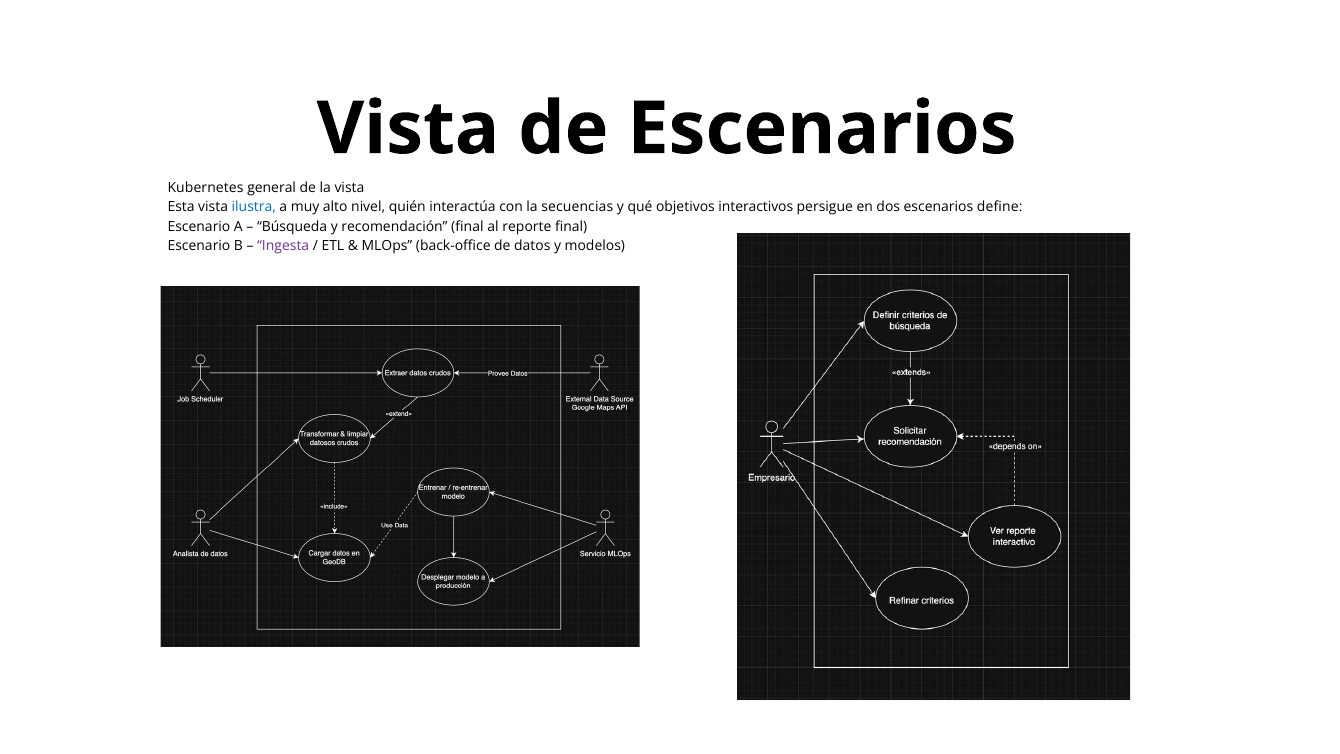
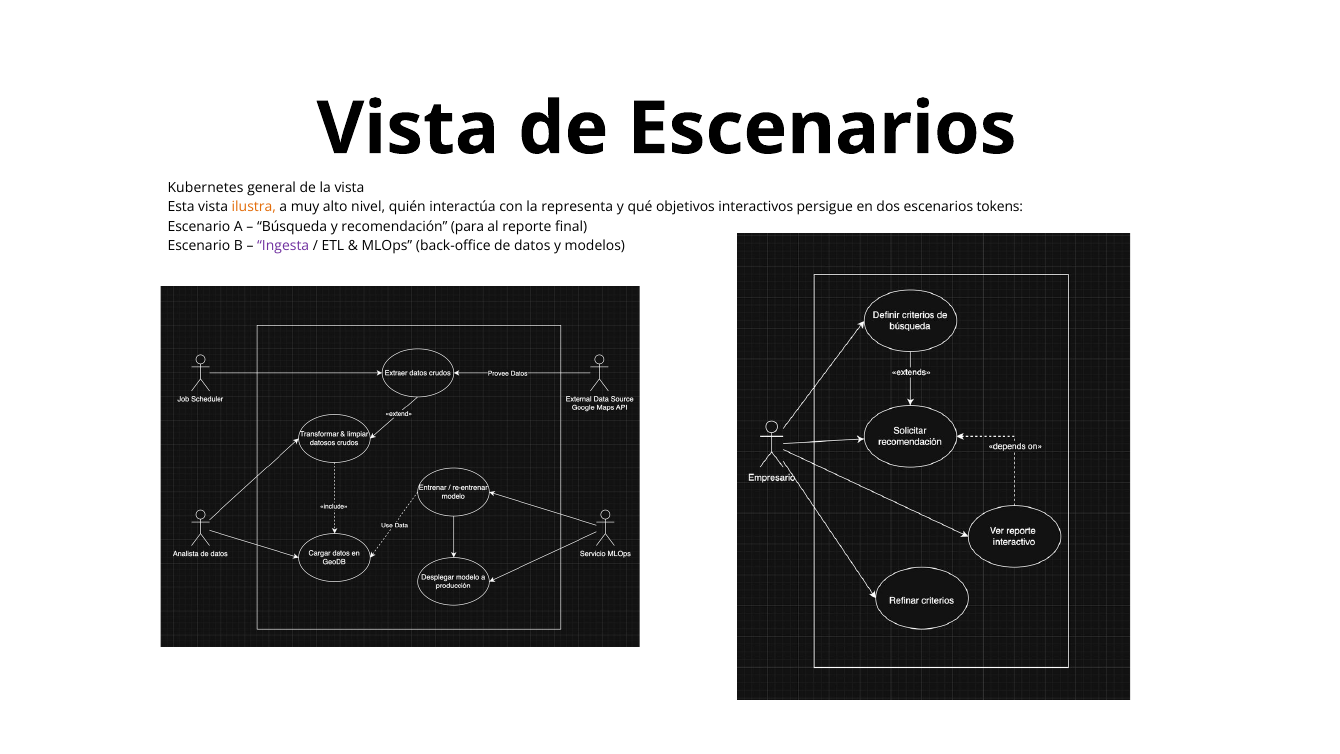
ilustra colour: blue -> orange
secuencias: secuencias -> representa
define: define -> tokens
recomendación final: final -> para
